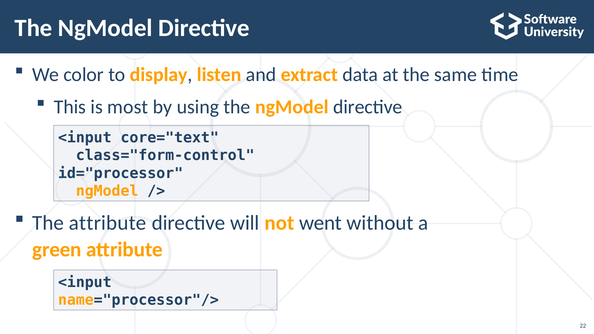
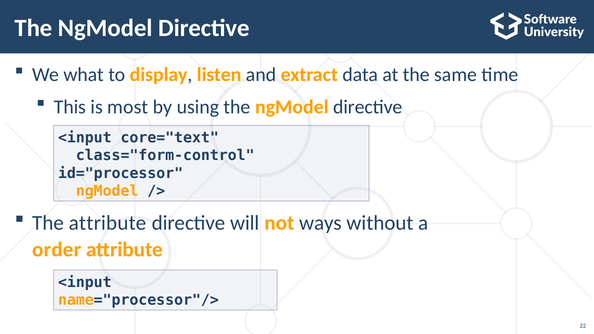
color: color -> what
went: went -> ways
green: green -> order
